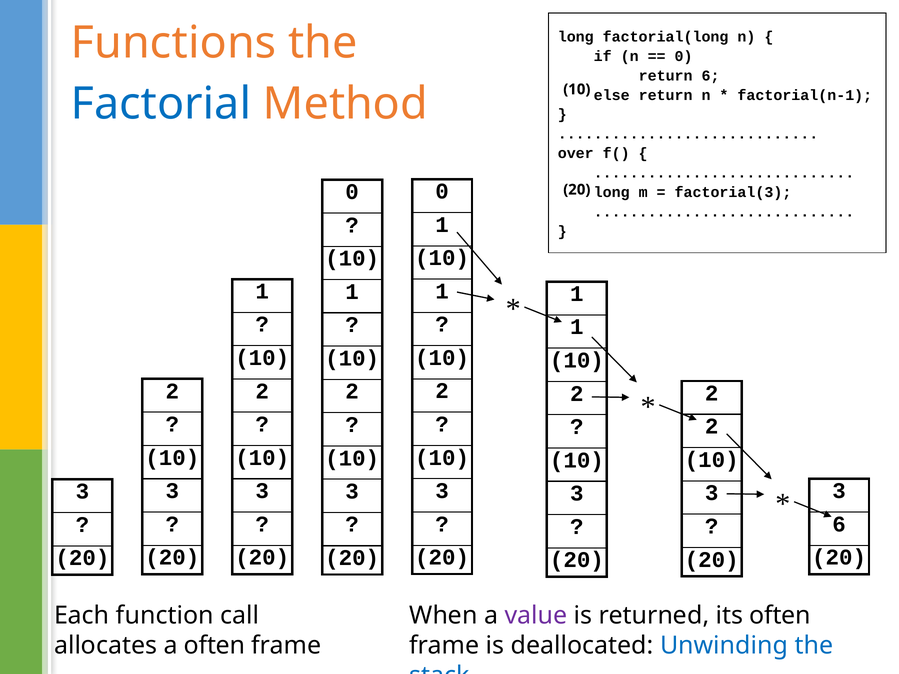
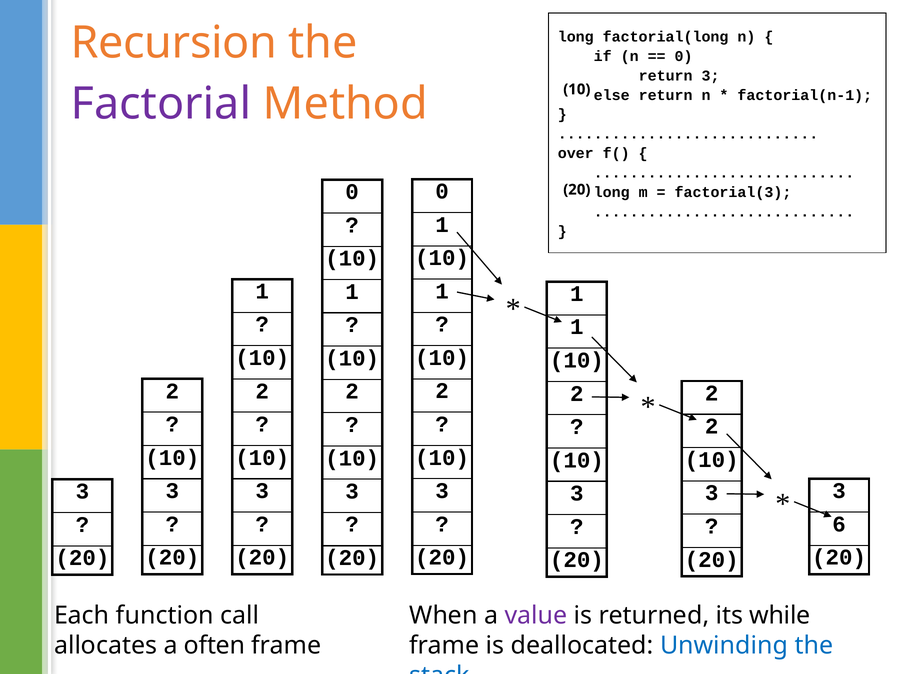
Functions: Functions -> Recursion
return 6: 6 -> 3
Factorial colour: blue -> purple
its often: often -> while
